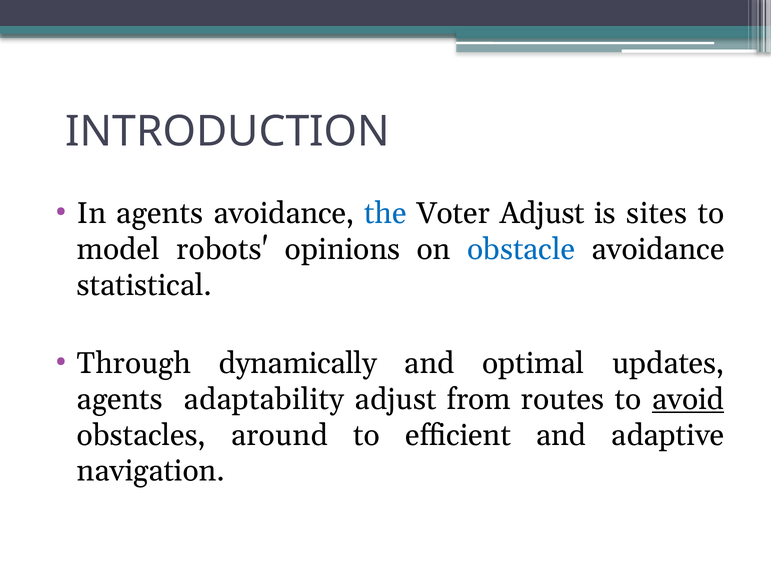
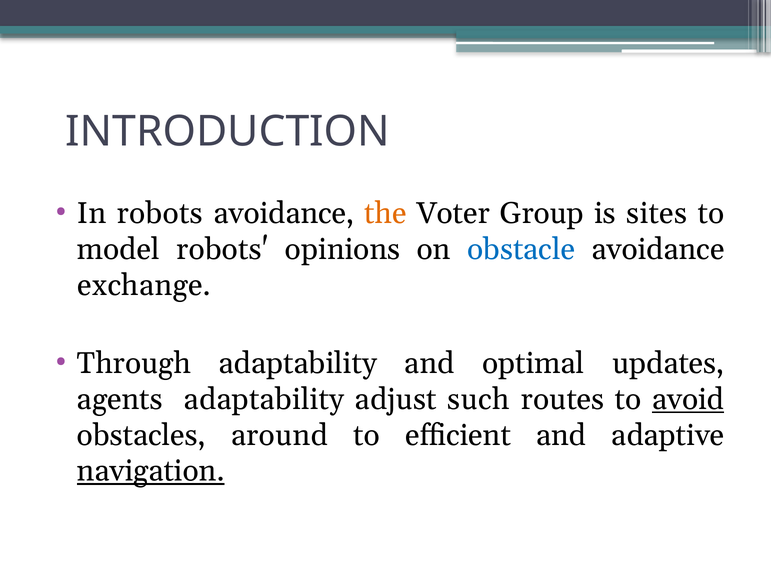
In agents: agents -> robots
the colour: blue -> orange
Voter Adjust: Adjust -> Group
statistical: statistical -> exchange
Through dynamically: dynamically -> adaptability
from: from -> such
navigation underline: none -> present
